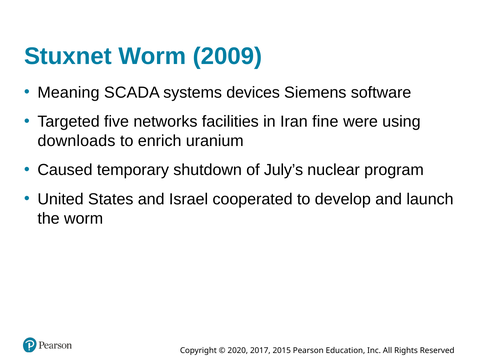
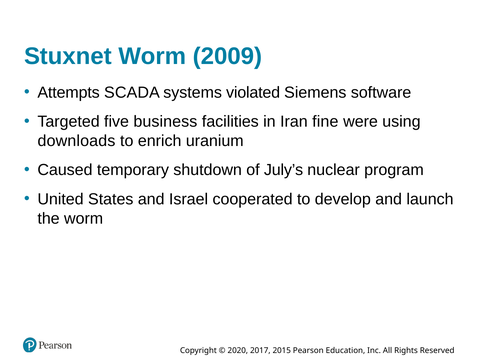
Meaning: Meaning -> Attempts
devices: devices -> violated
networks: networks -> business
